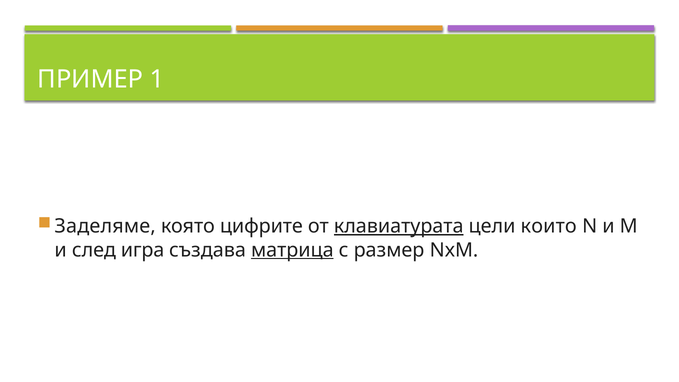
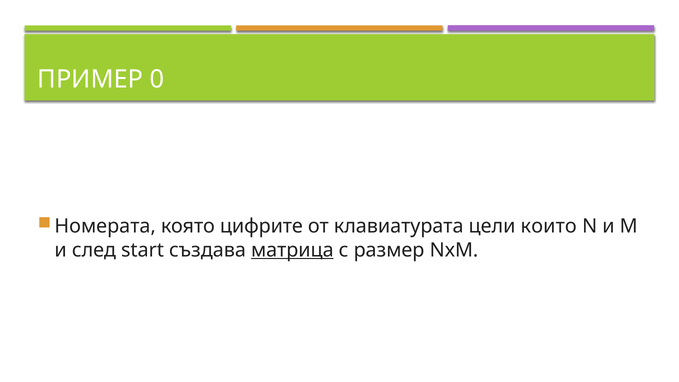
1: 1 -> 0
Заделяме: Заделяме -> Номерата
клавиатурата underline: present -> none
игра: игра -> start
